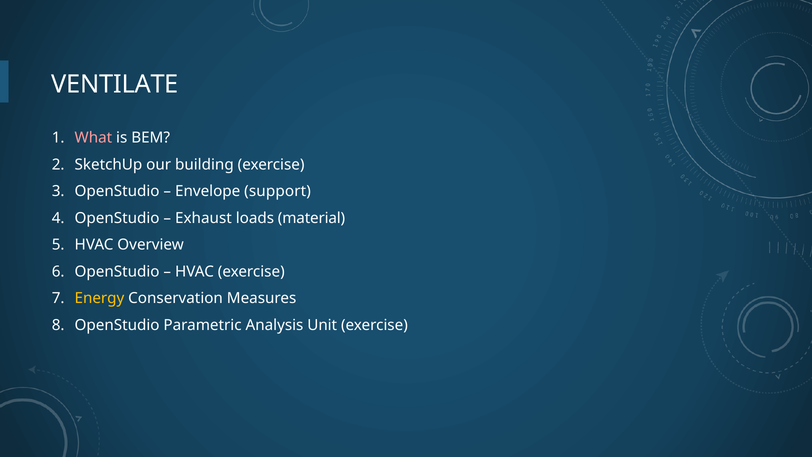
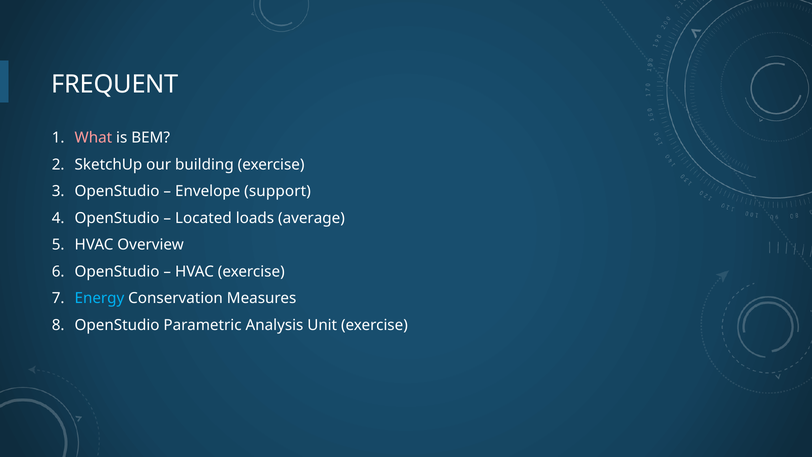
VENTILATE: VENTILATE -> FREQUENT
Exhaust: Exhaust -> Located
material: material -> average
Energy colour: yellow -> light blue
